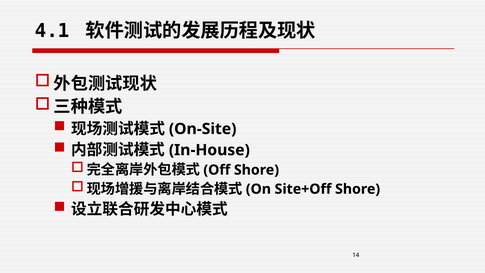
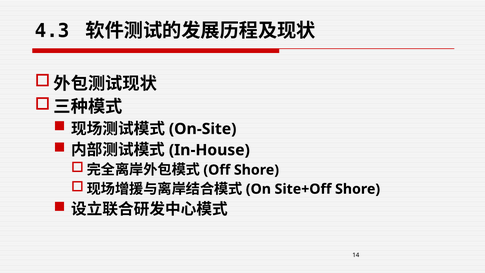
4.1: 4.1 -> 4.3
